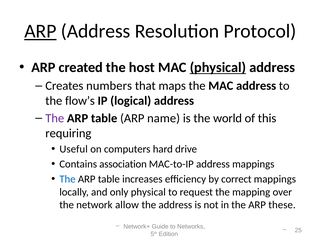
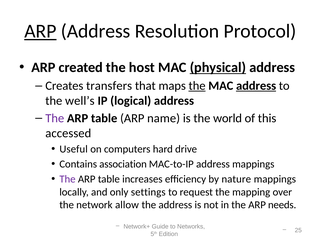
numbers: numbers -> transfers
the at (197, 86) underline: none -> present
address at (256, 86) underline: none -> present
flow’s: flow’s -> well’s
requiring: requiring -> accessed
The at (67, 179) colour: blue -> purple
correct: correct -> nature
only physical: physical -> settings
these: these -> needs
